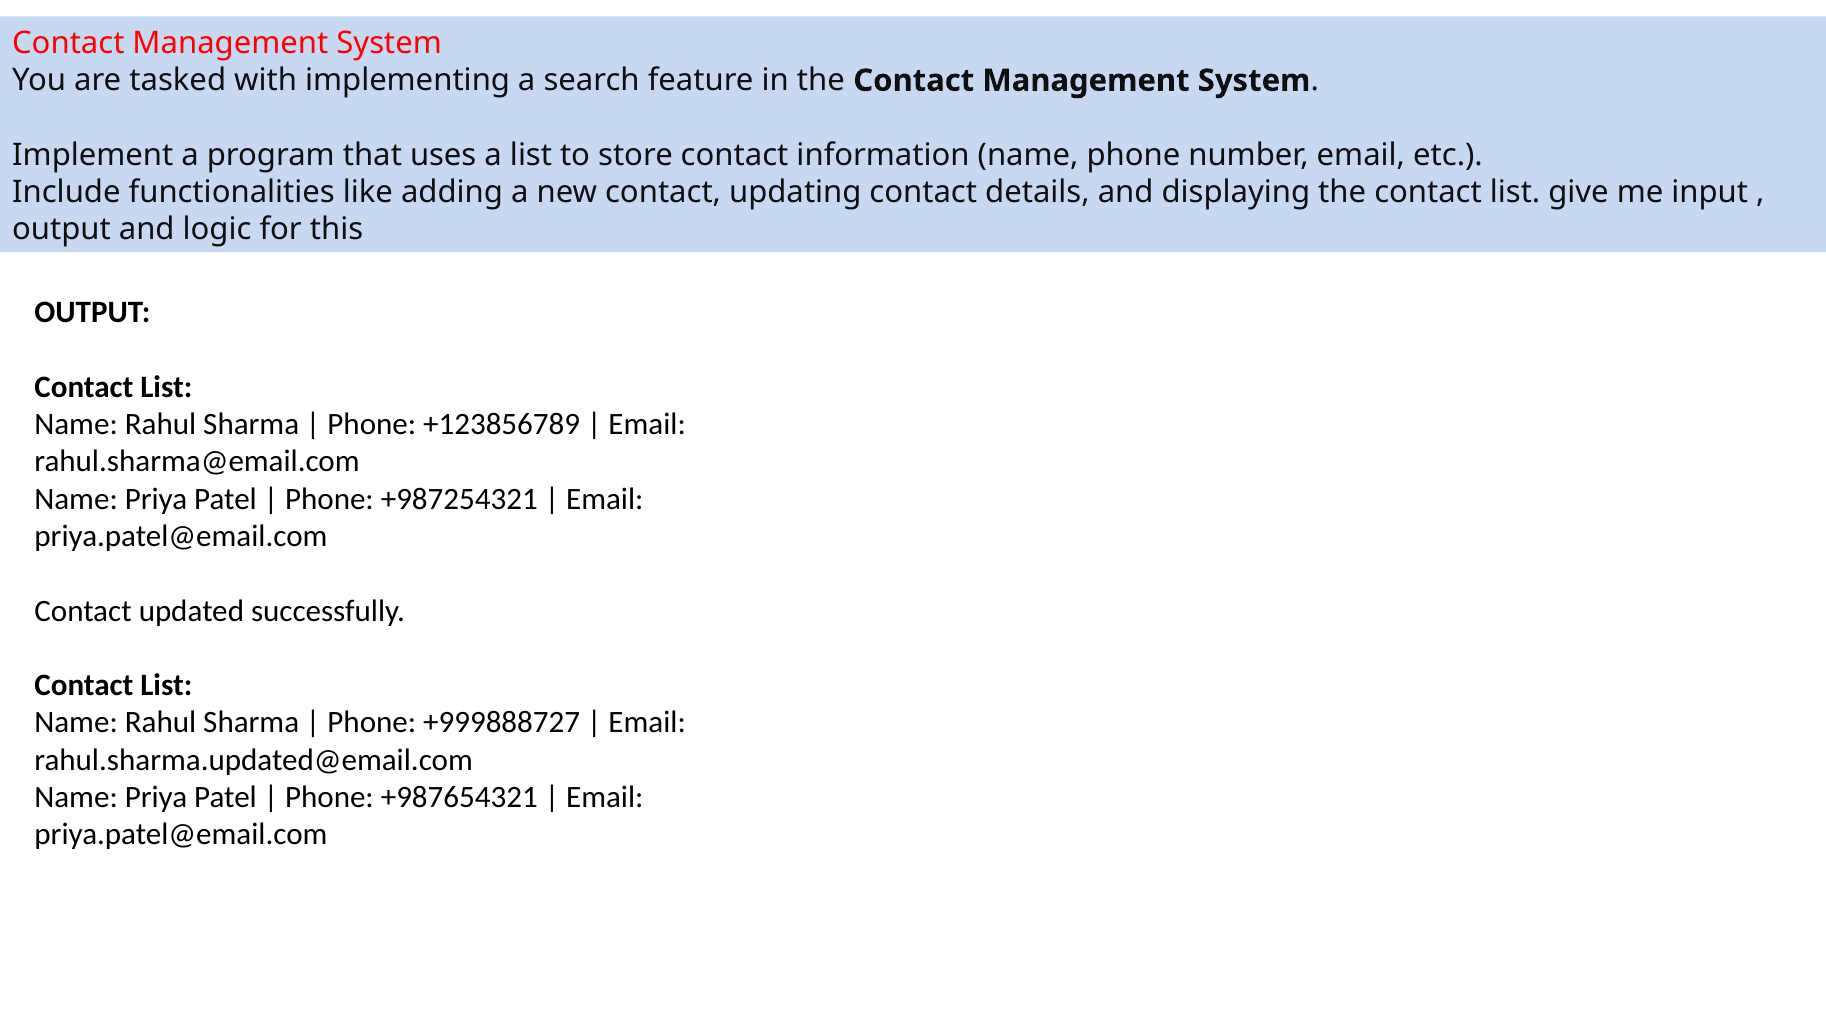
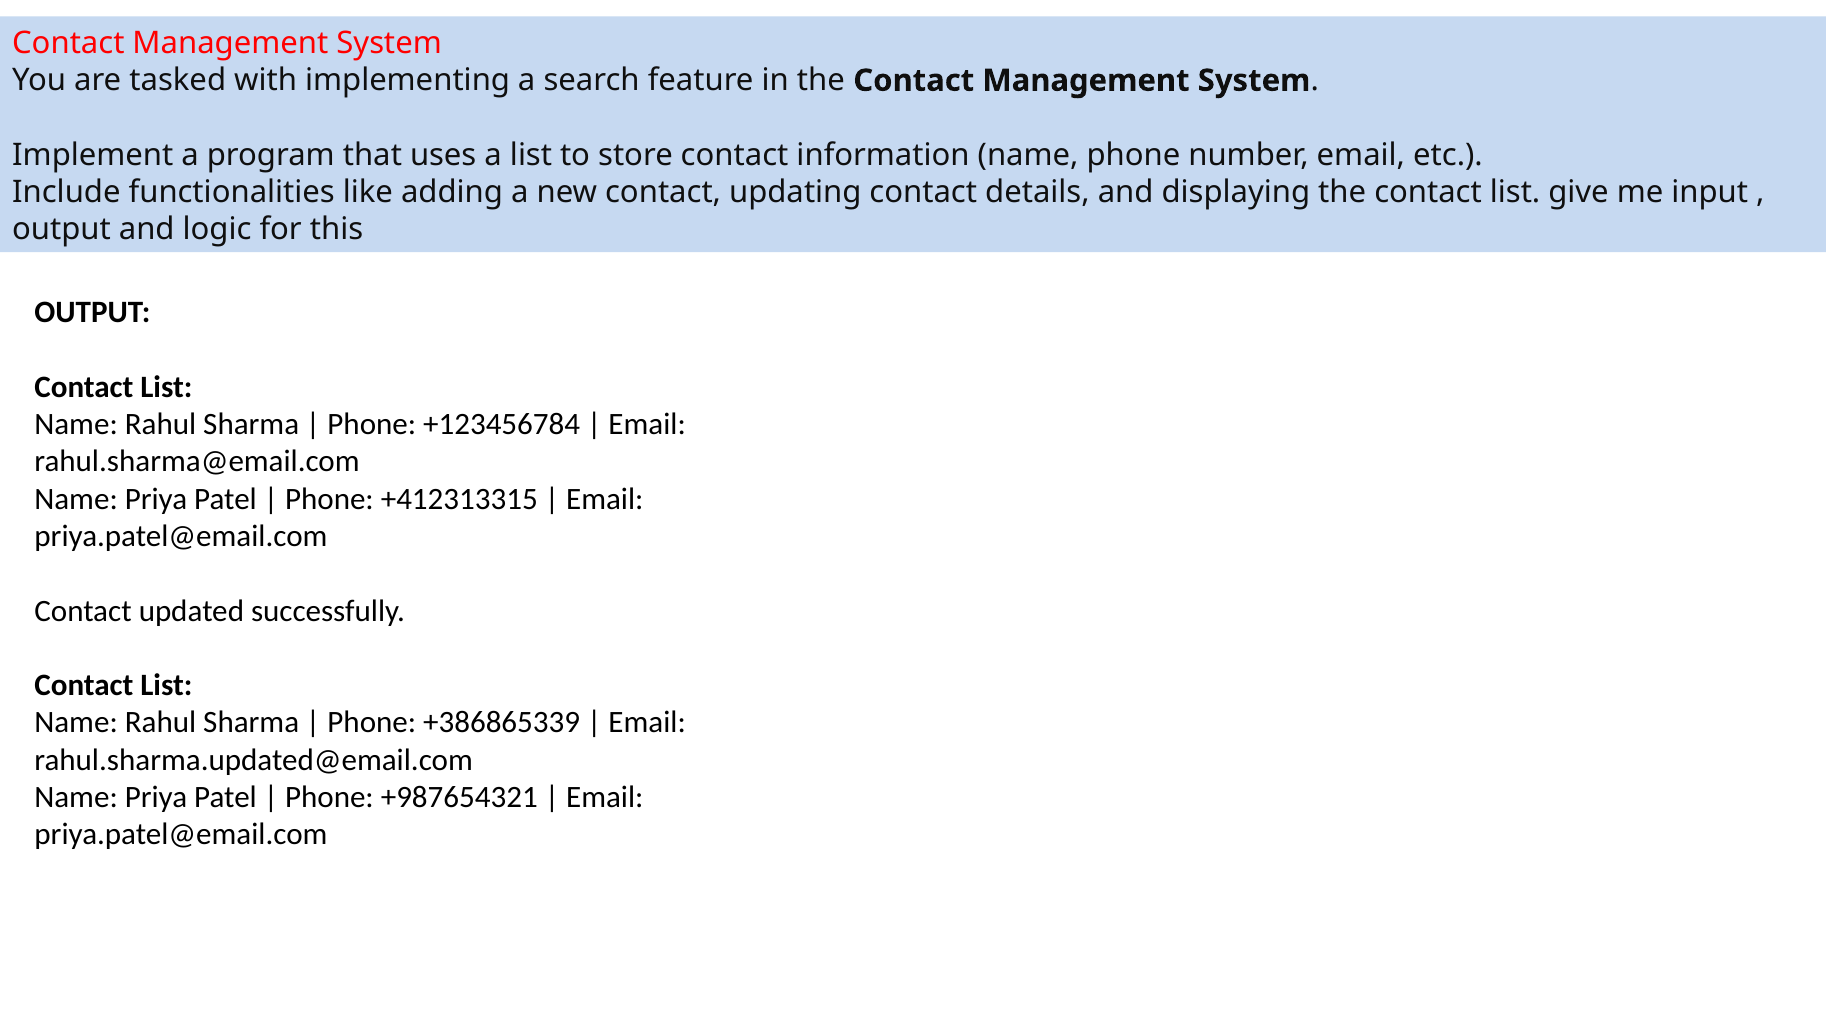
+123856789: +123856789 -> +123456784
+987254321: +987254321 -> +412313315
+999888727: +999888727 -> +386865339
